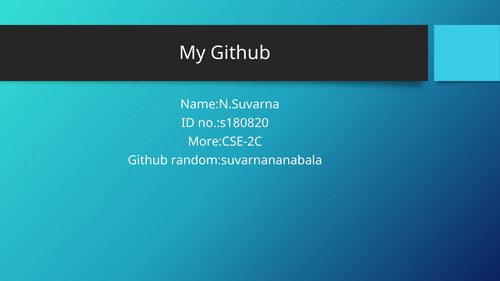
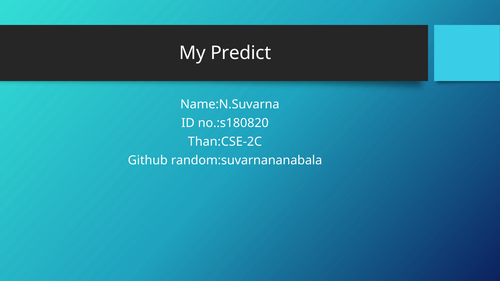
My Github: Github -> Predict
More:CSE-2C: More:CSE-2C -> Than:CSE-2C
